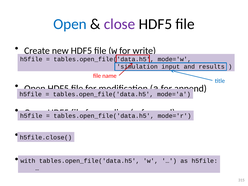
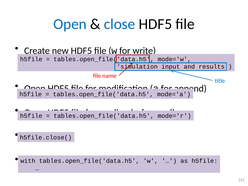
close at (120, 24) colour: purple -> blue
